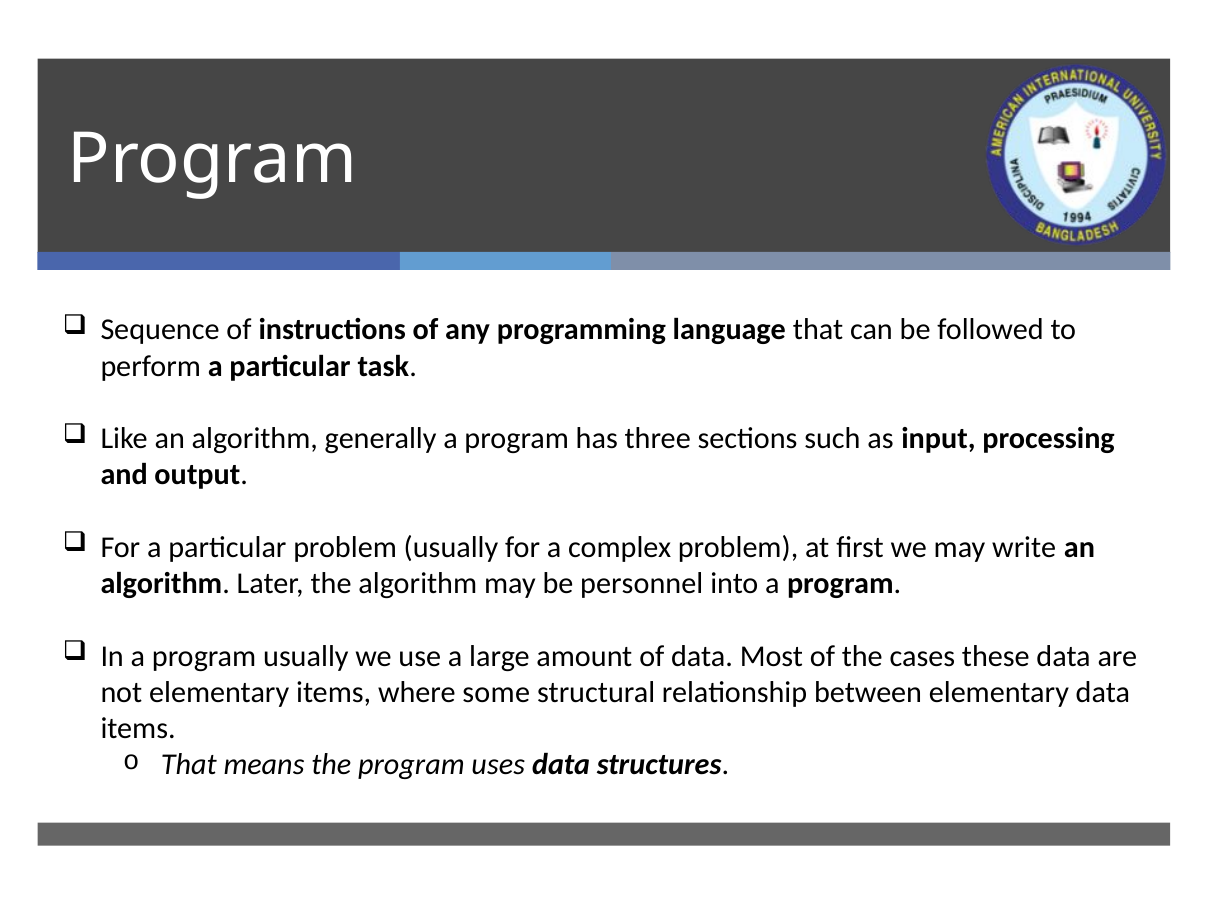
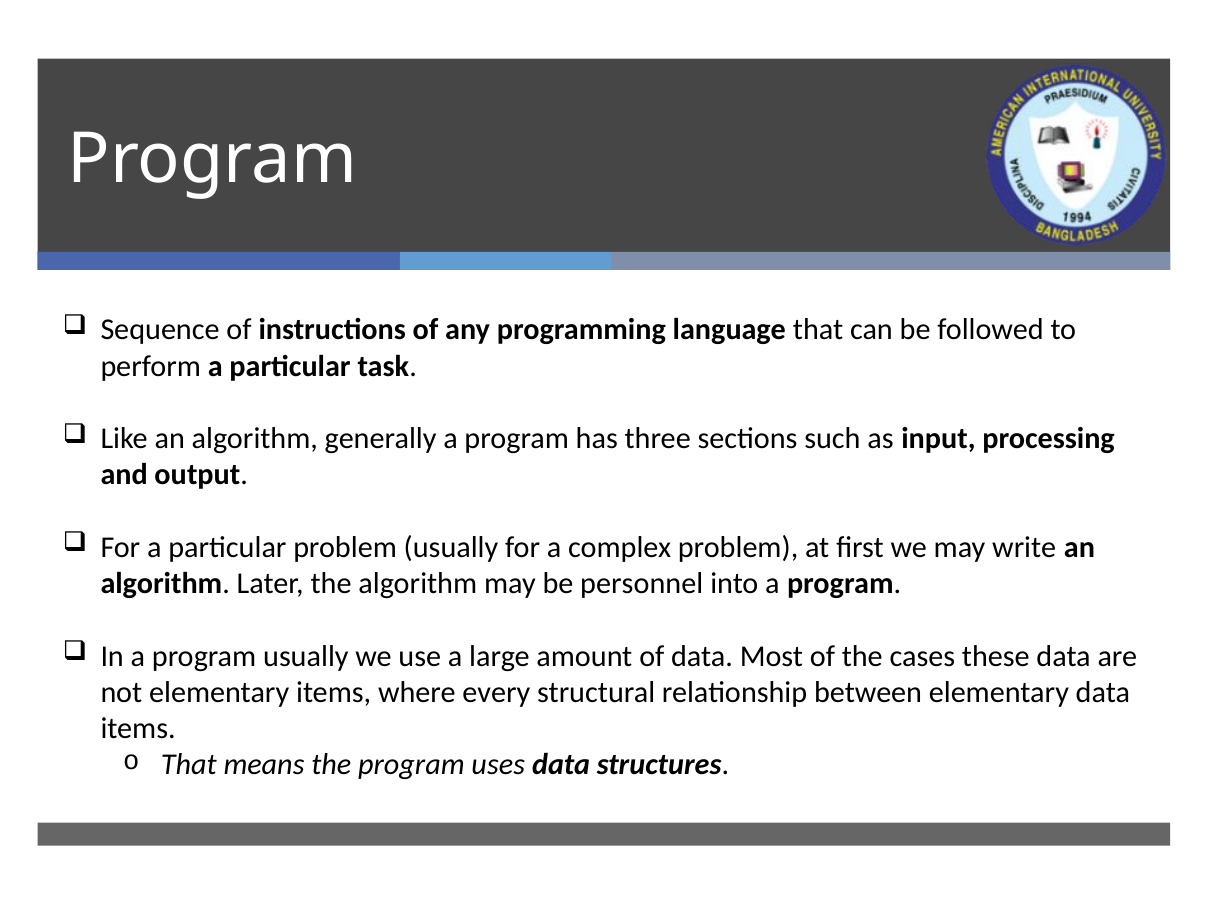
some: some -> every
